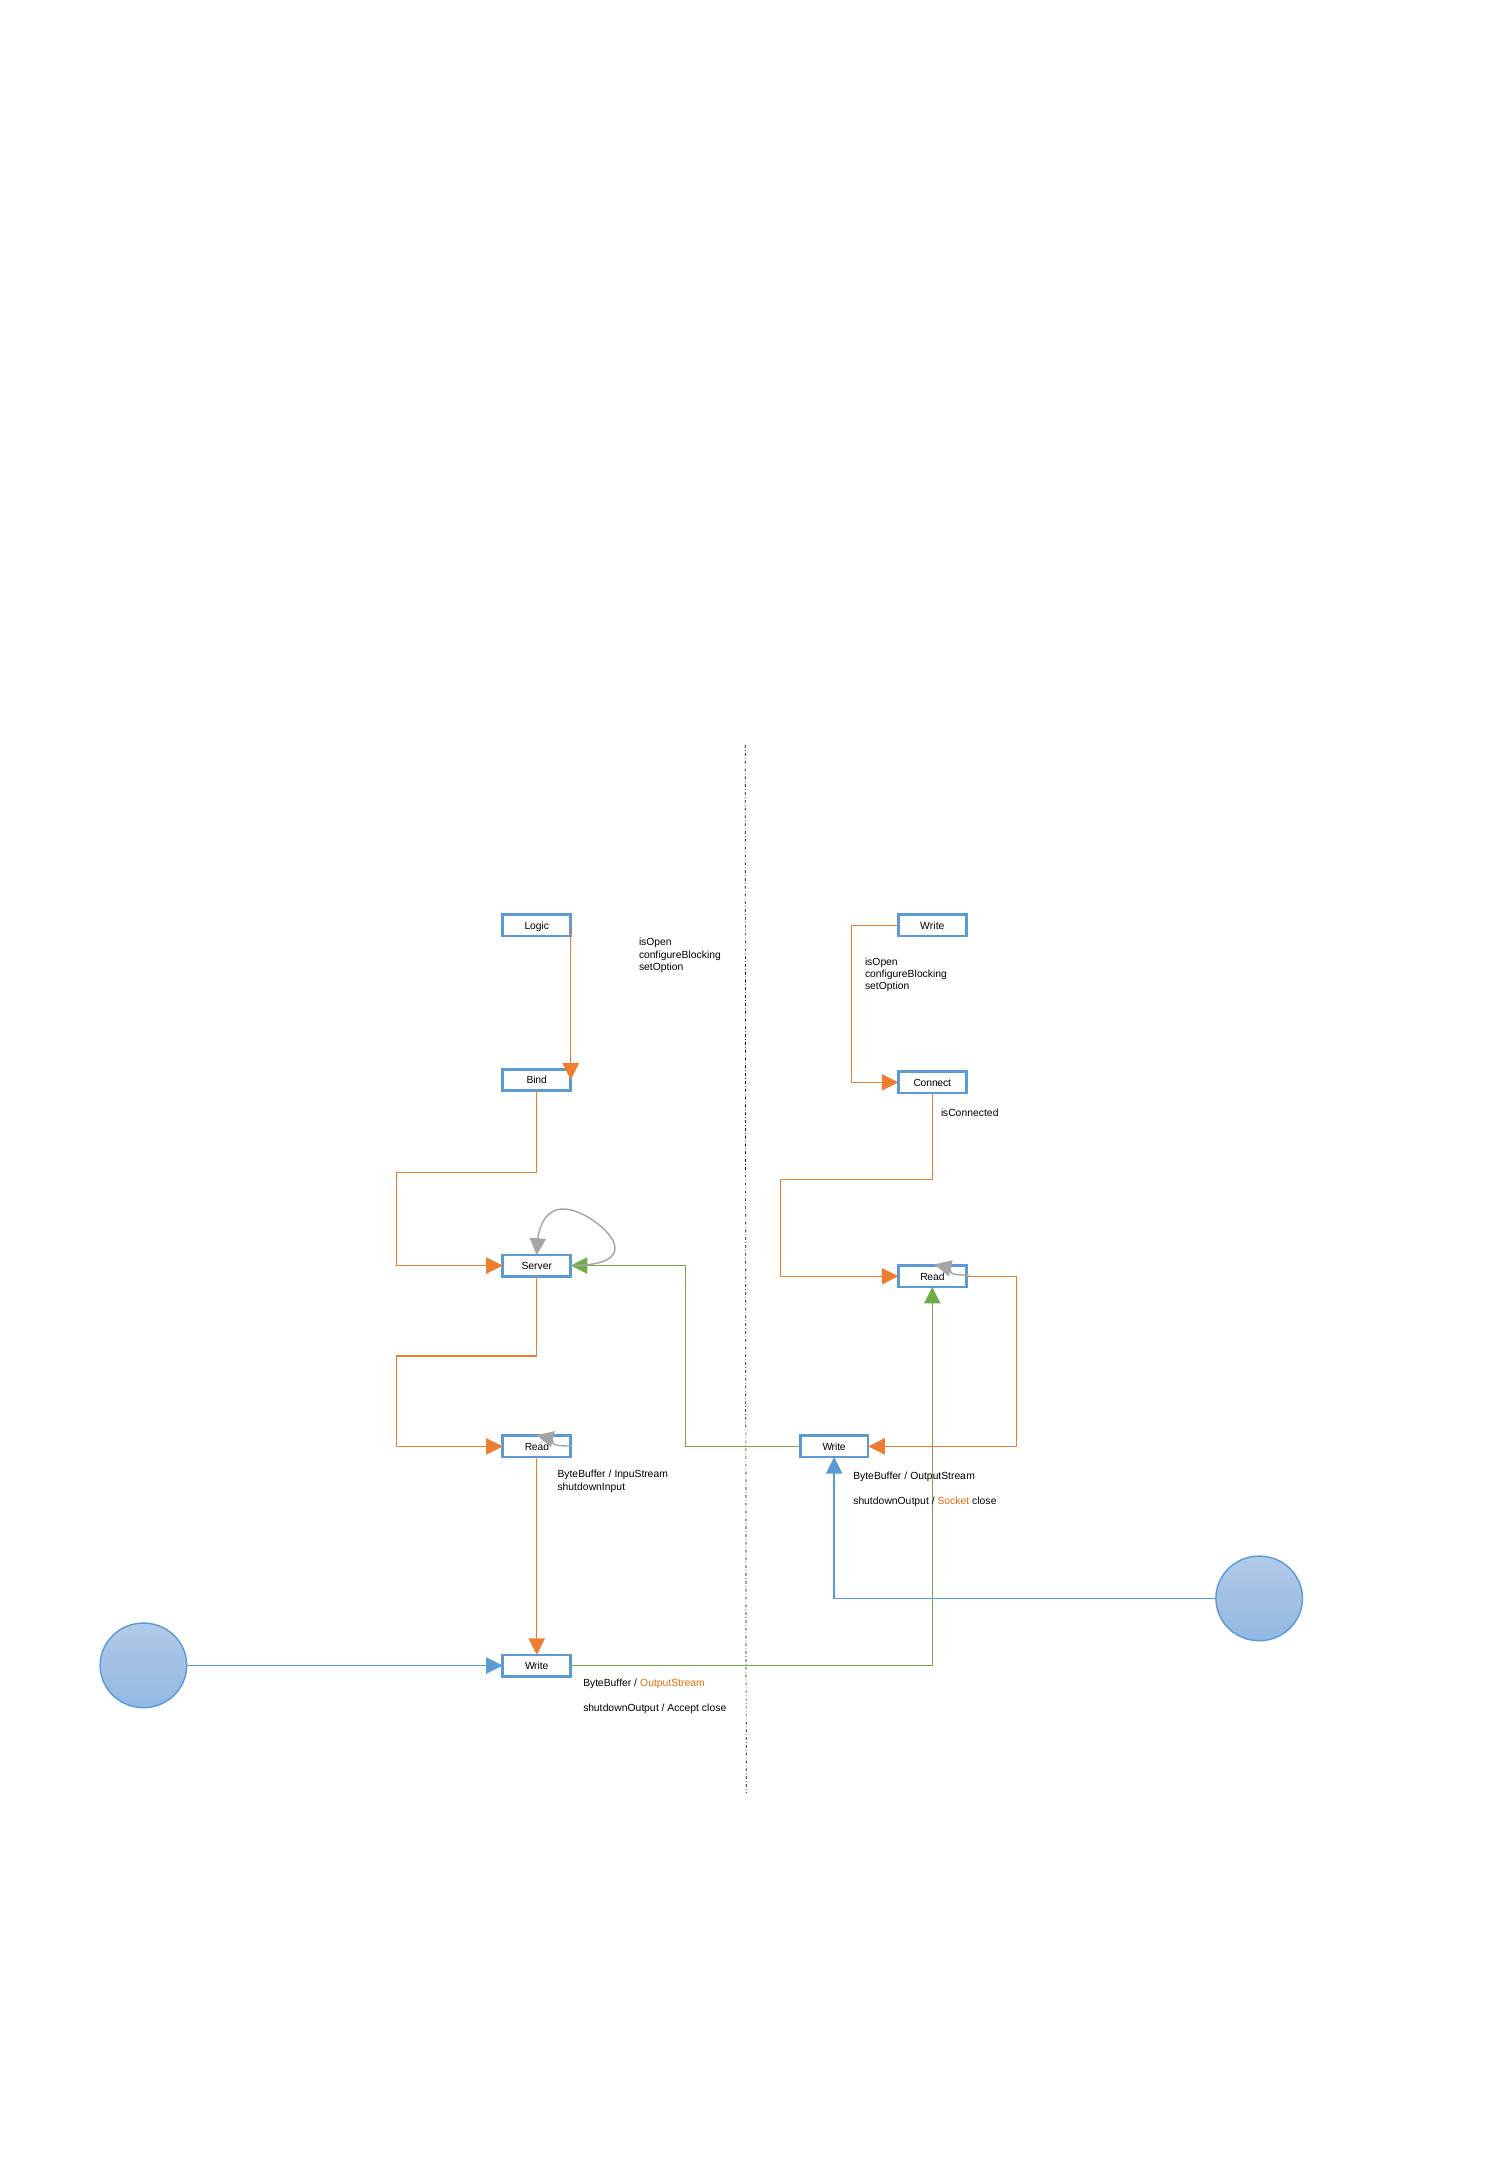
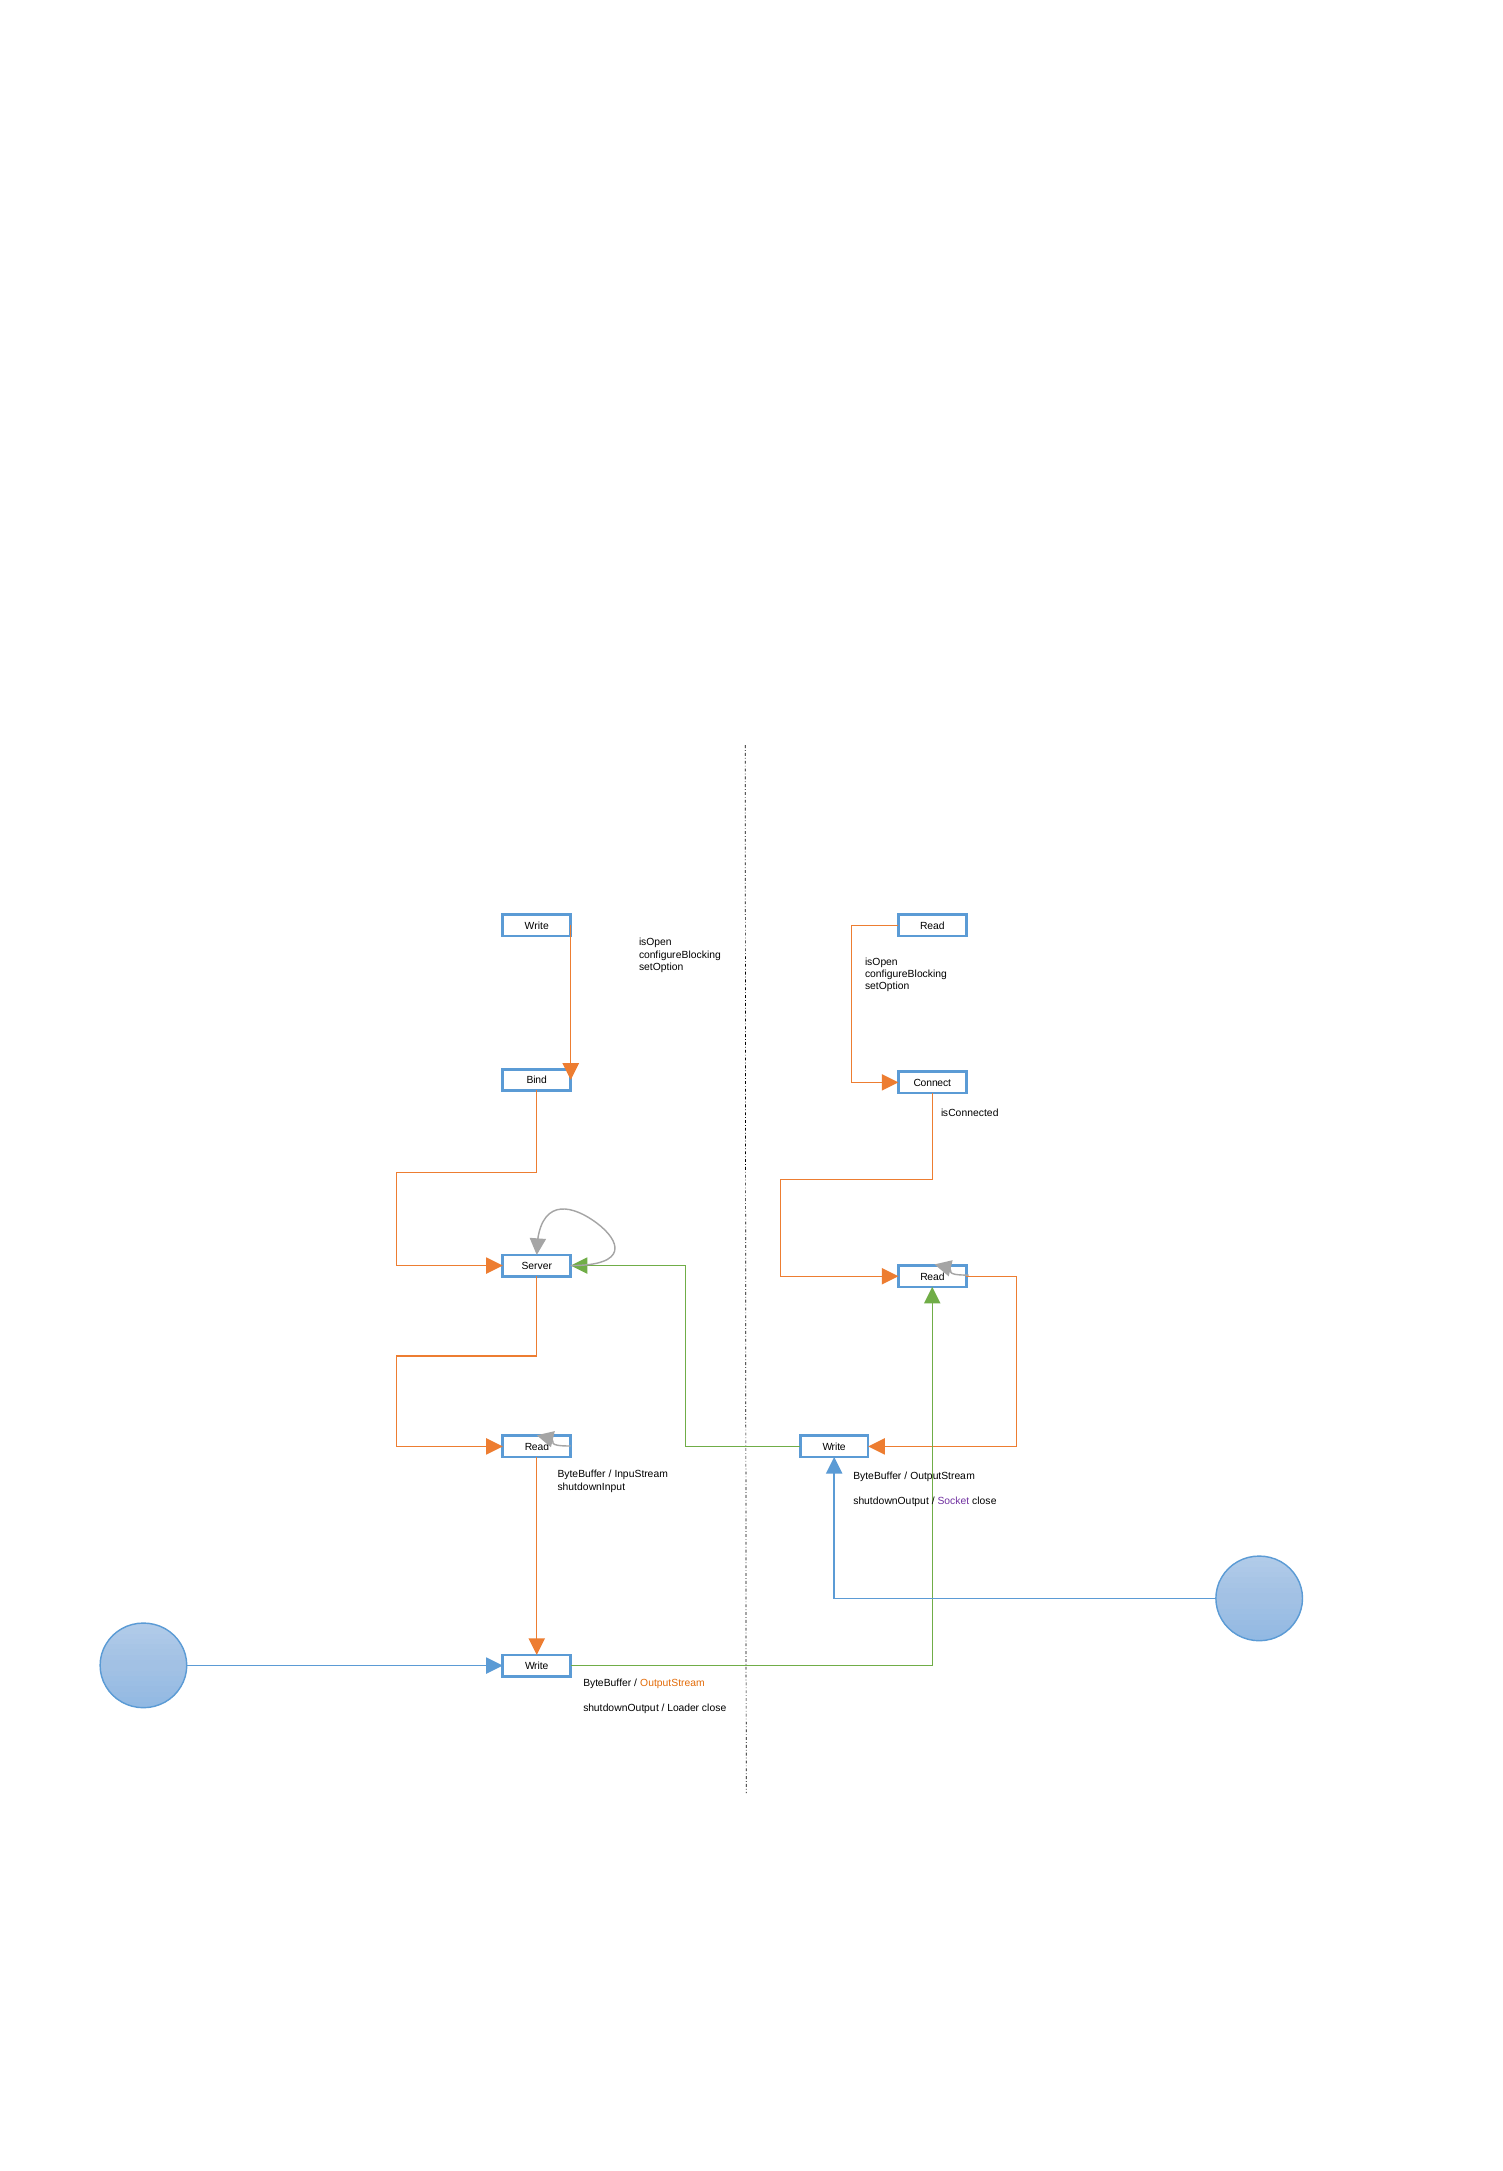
Logic at (537, 926): Logic -> Write
Write at (932, 926): Write -> Read
Socket colour: orange -> purple
Accept: Accept -> Loader
